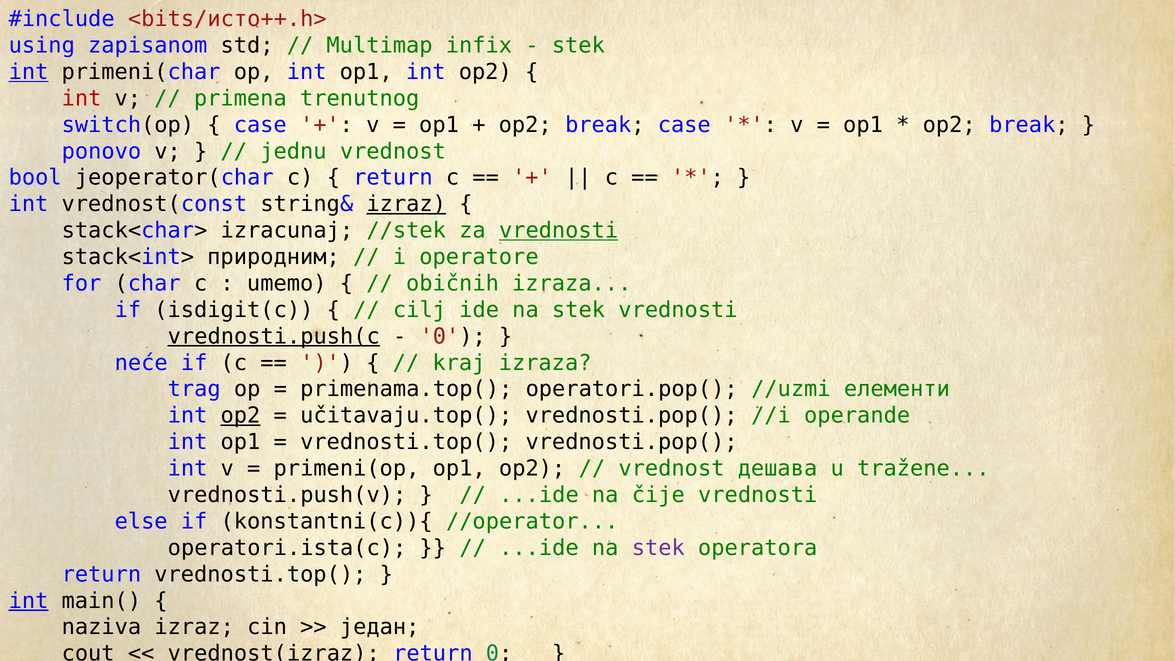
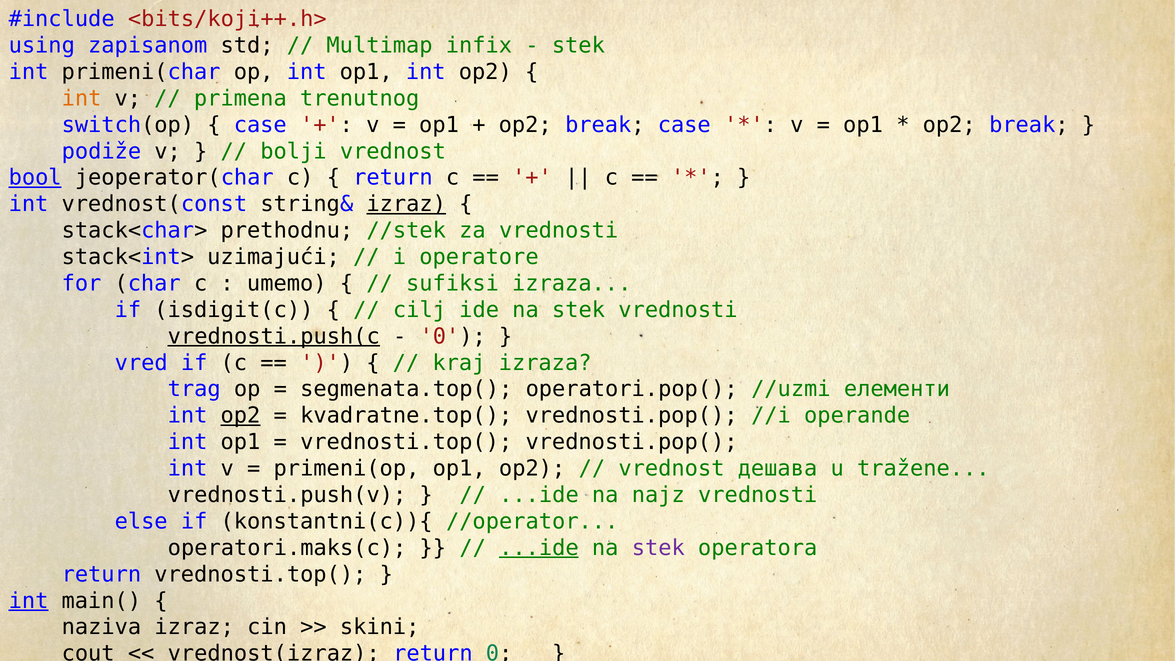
<bits/исто++.h>: <bits/исто++.h> -> <bits/koji++.h>
int at (29, 72) underline: present -> none
int at (82, 98) colour: red -> orange
ponovo: ponovo -> podiže
jednu: jednu -> bolji
bool underline: none -> present
izracunaj: izracunaj -> prethodnu
vrednosti at (559, 231) underline: present -> none
природним: природним -> uzimajući
običnih: običnih -> sufiksi
neće: neće -> vred
primenama.top(: primenama.top( -> segmenata.top(
učitavaju.top(: učitavaju.top( -> kvadratne.top(
čije: čije -> najz
operatori.ista(c: operatori.ista(c -> operatori.maks(c
...ide at (539, 548) underline: none -> present
један: један -> skini
